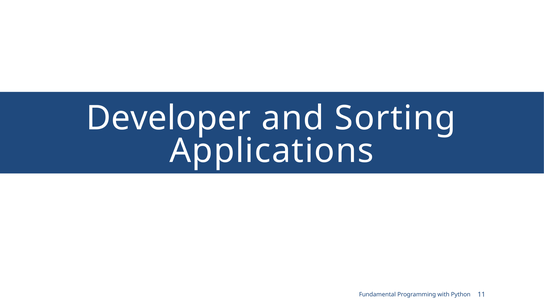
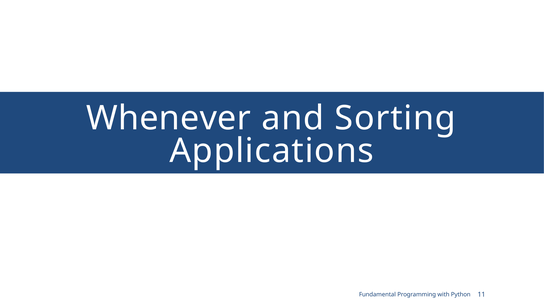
Developer: Developer -> Whenever
